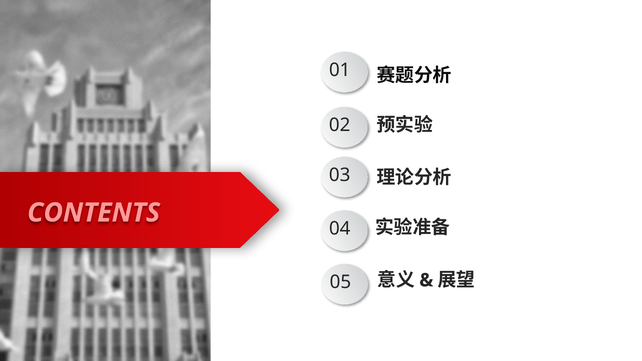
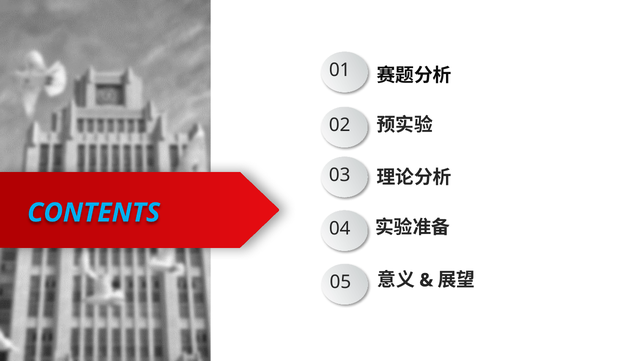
CONTENTS colour: pink -> light blue
